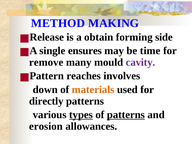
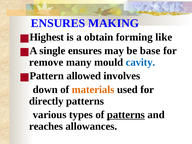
METHOD at (58, 23): METHOD -> ENSURES
Release: Release -> Highest
side: side -> like
time: time -> base
cavity colour: purple -> blue
reaches: reaches -> allowed
types underline: present -> none
erosion: erosion -> reaches
